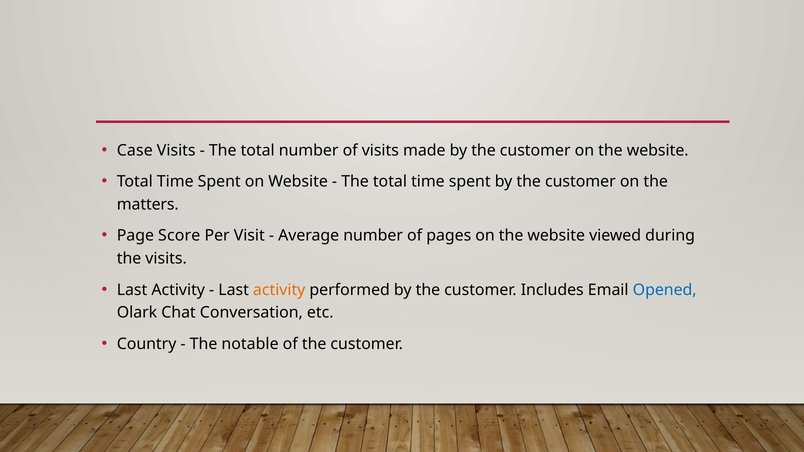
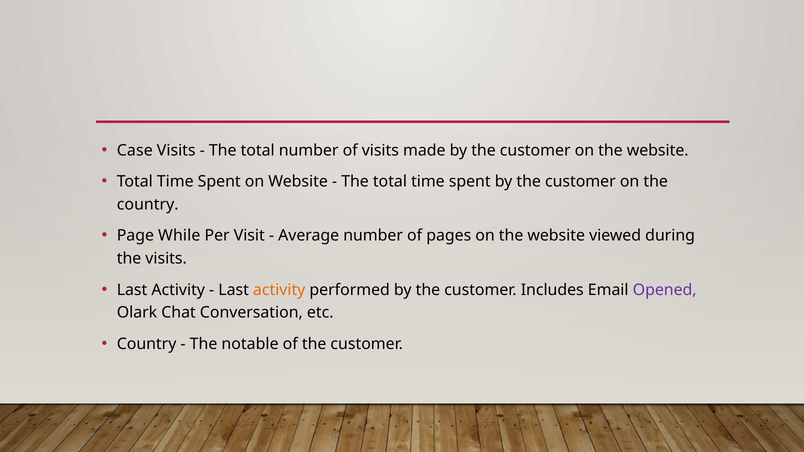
matters at (148, 205): matters -> country
Score: Score -> While
Opened colour: blue -> purple
